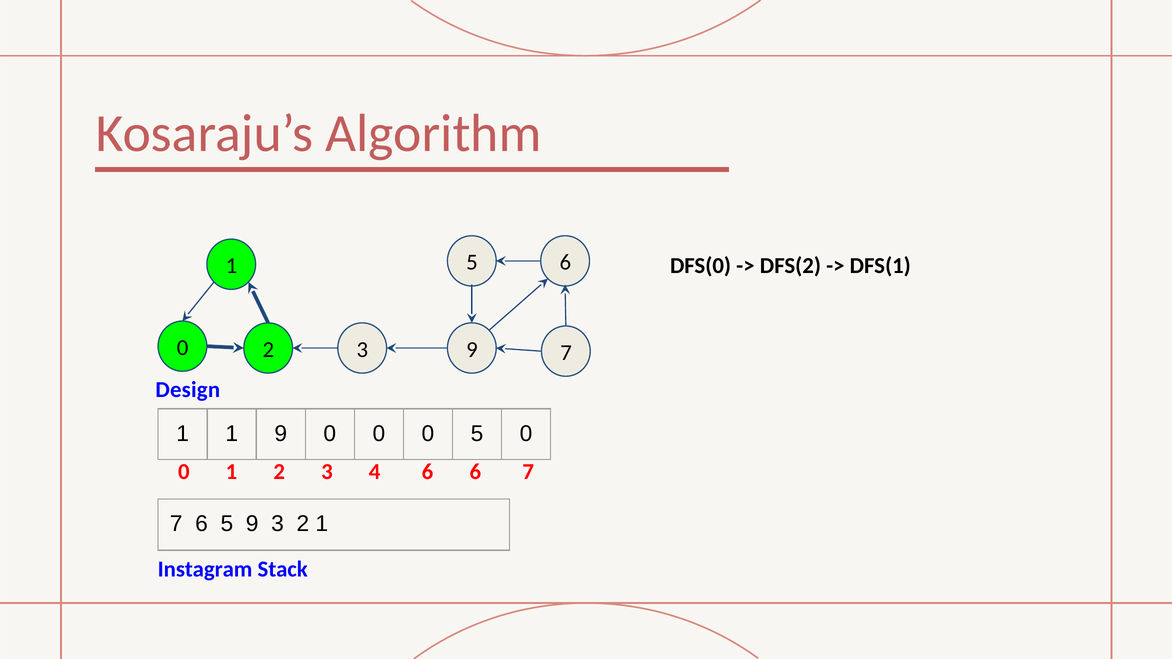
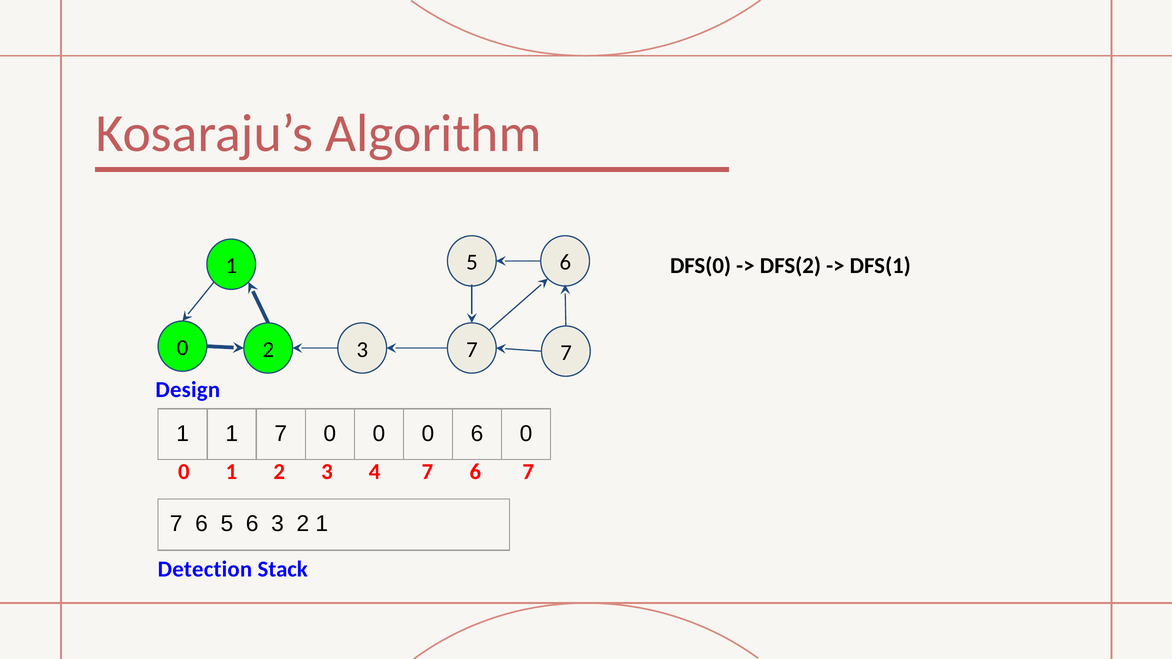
3 9: 9 -> 7
1 9: 9 -> 7
0 5: 5 -> 6
4 6: 6 -> 7
5 9: 9 -> 6
Instagram: Instagram -> Detection
